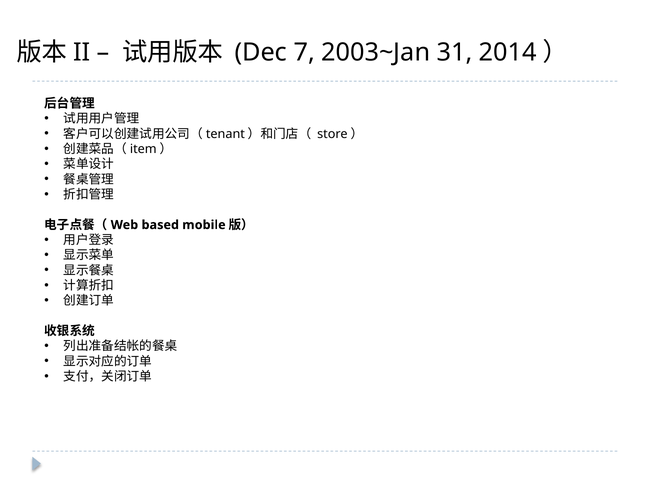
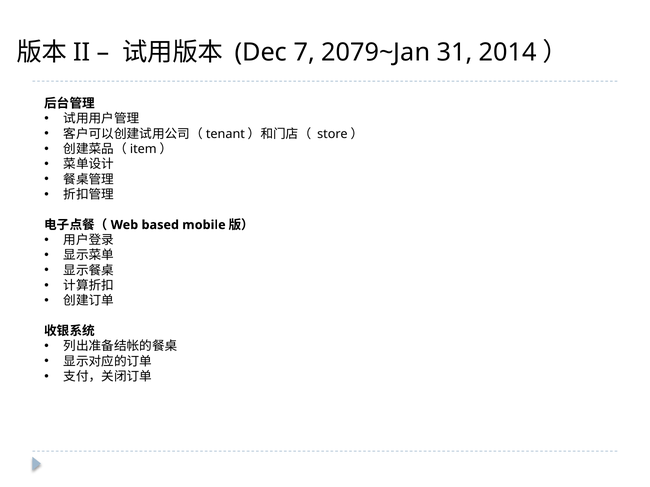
2003~Jan: 2003~Jan -> 2079~Jan
